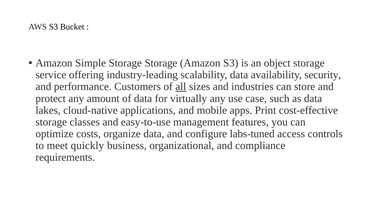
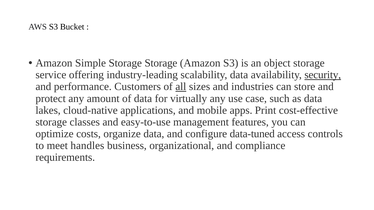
security underline: none -> present
labs-tuned: labs-tuned -> data-tuned
quickly: quickly -> handles
